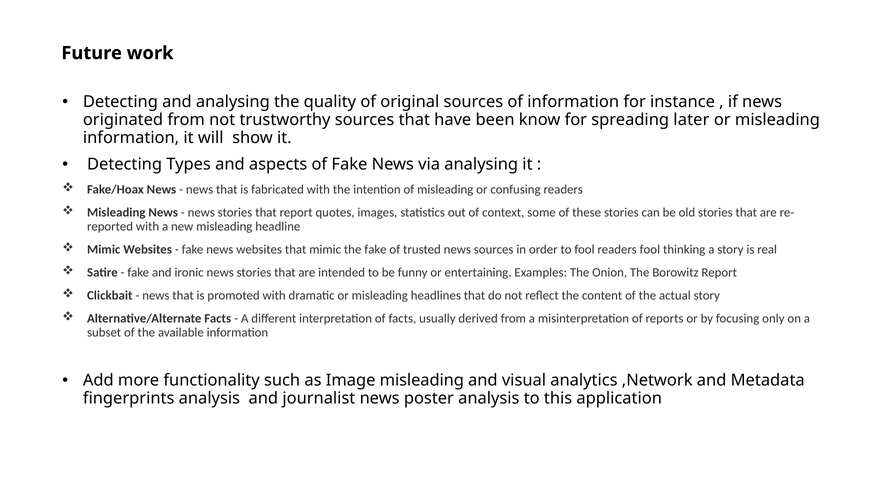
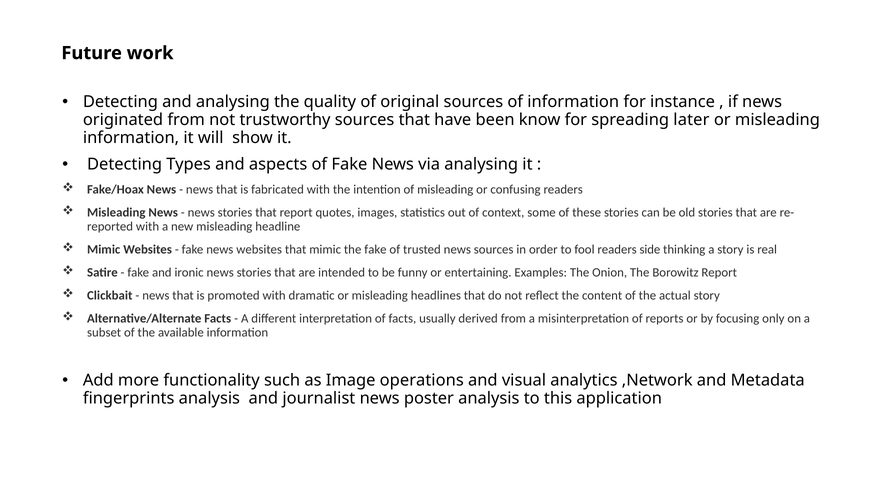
readers fool: fool -> side
Image misleading: misleading -> operations
